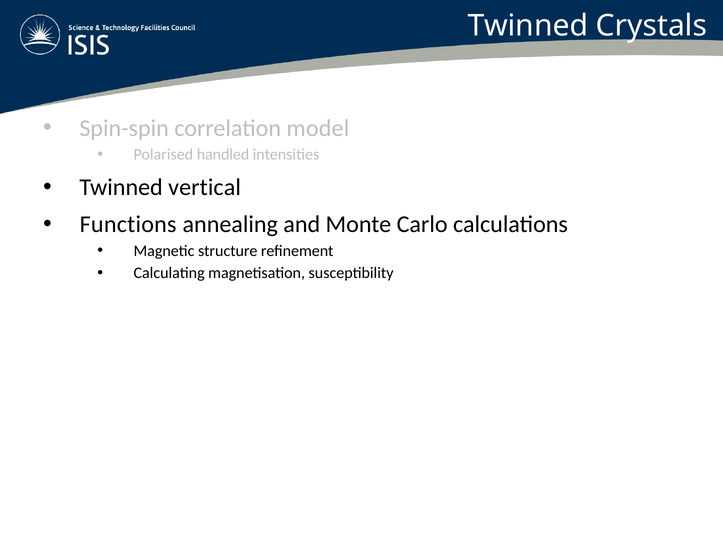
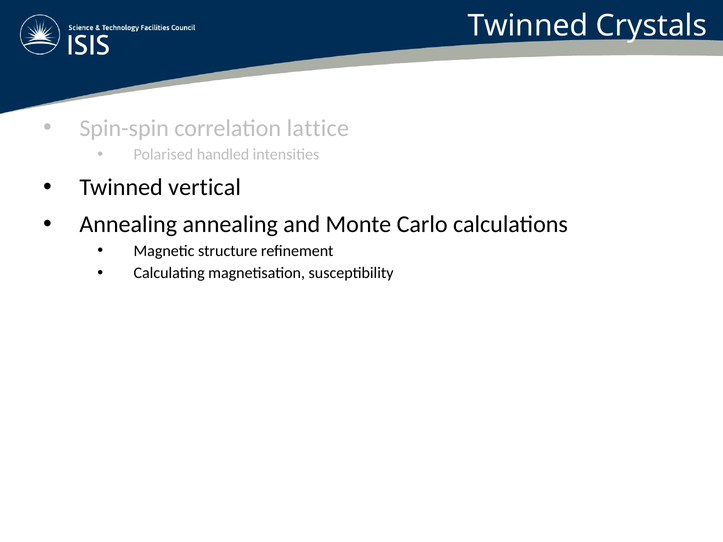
model: model -> lattice
Functions at (128, 225): Functions -> Annealing
